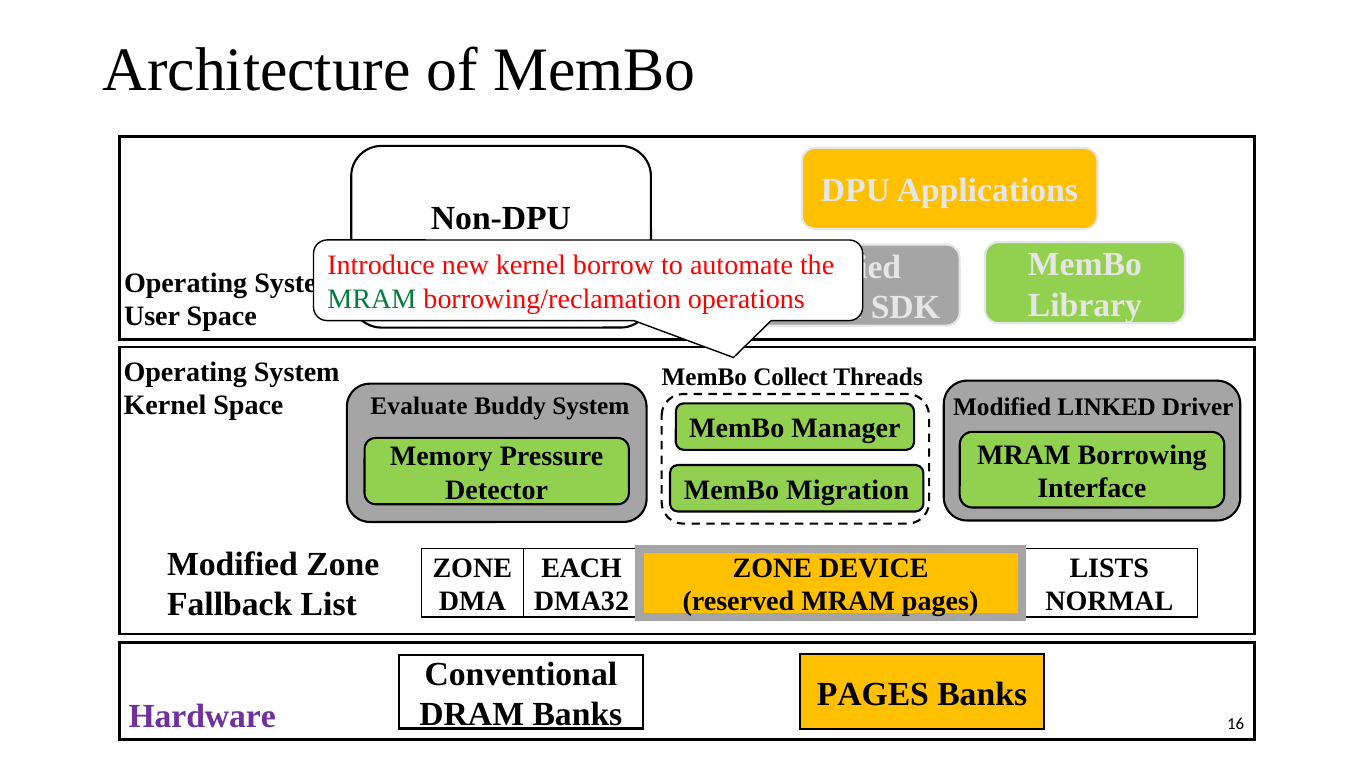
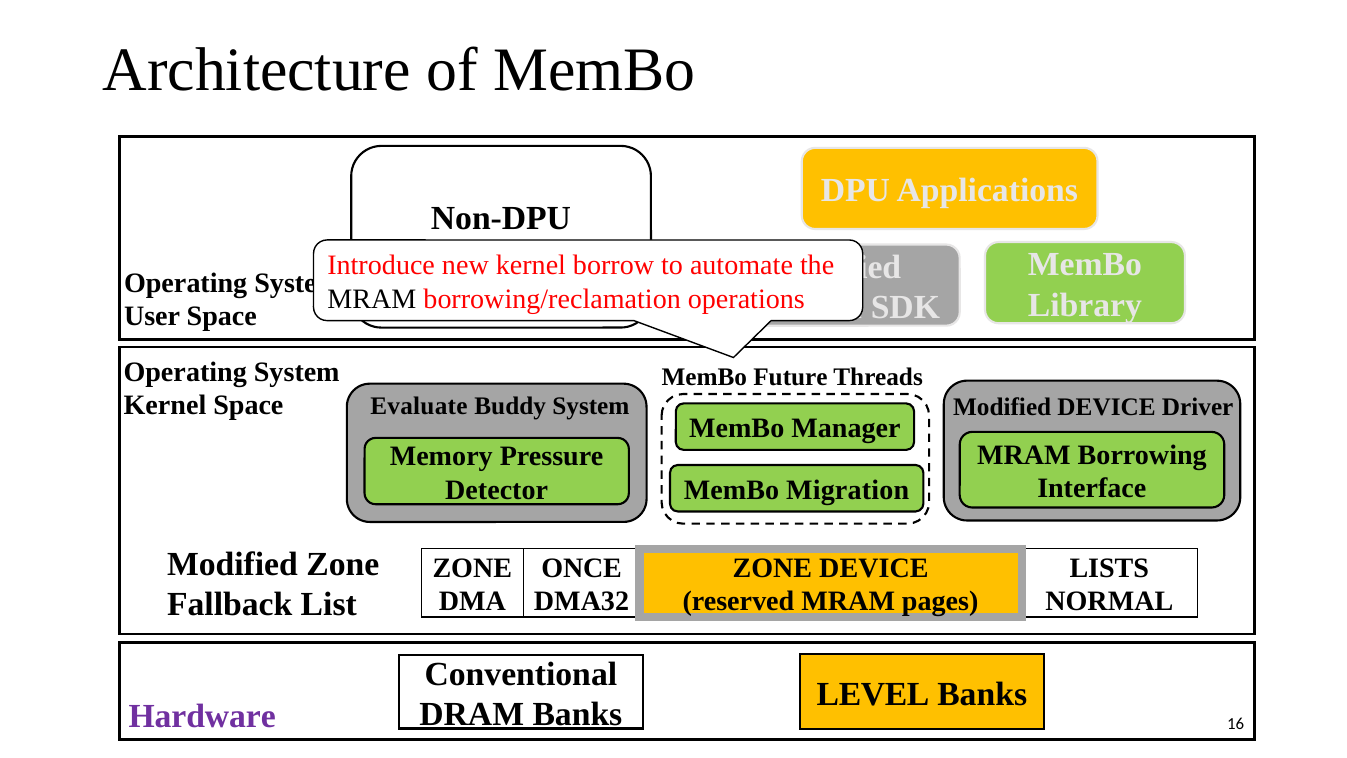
MRAM at (372, 299) colour: green -> black
Collect: Collect -> Future
Modified LINKED: LINKED -> DEVICE
EACH: EACH -> ONCE
PAGES at (873, 694): PAGES -> LEVEL
